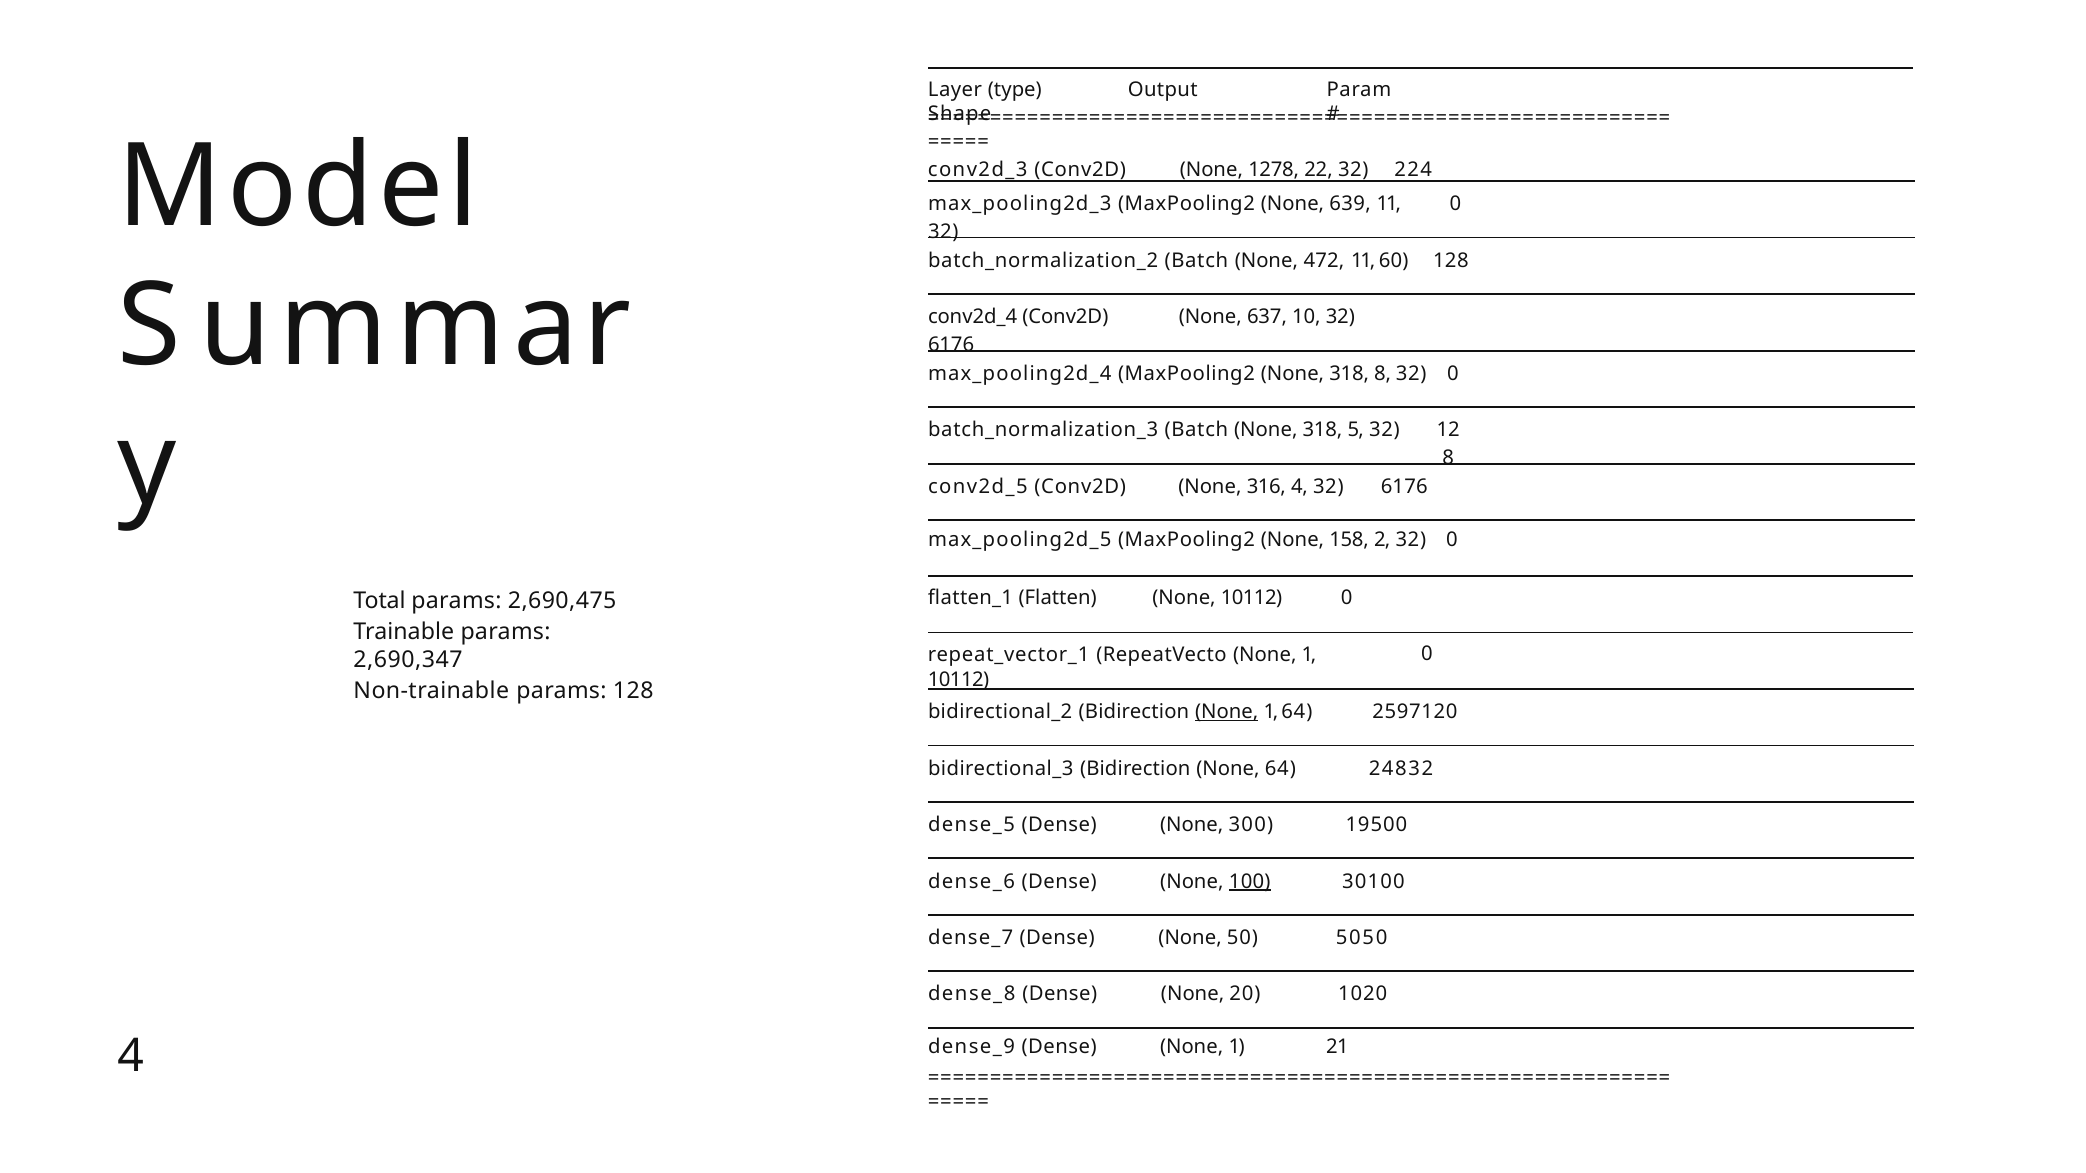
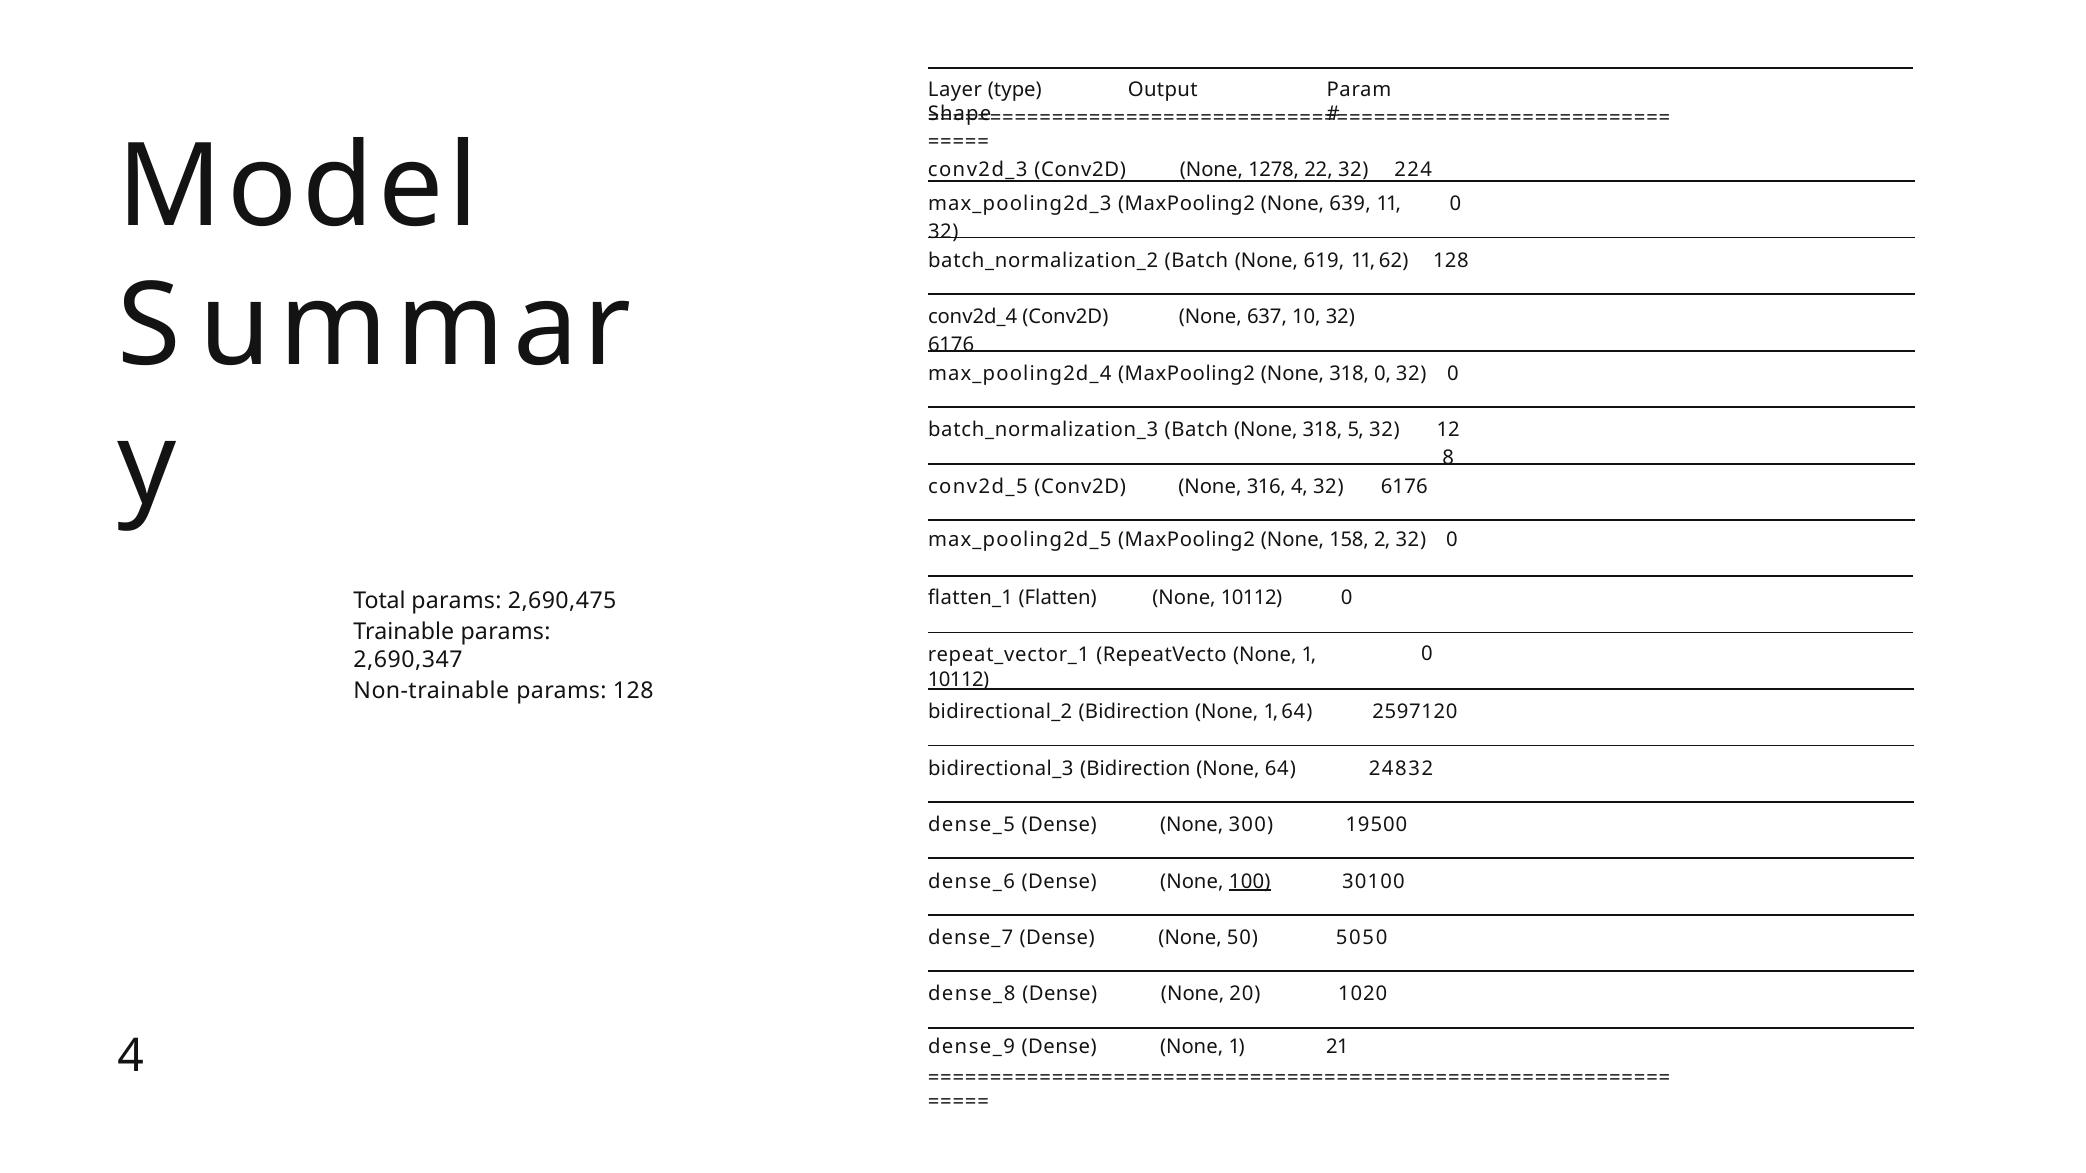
472: 472 -> 619
60: 60 -> 62
318 8: 8 -> 0
None at (1227, 712) underline: present -> none
